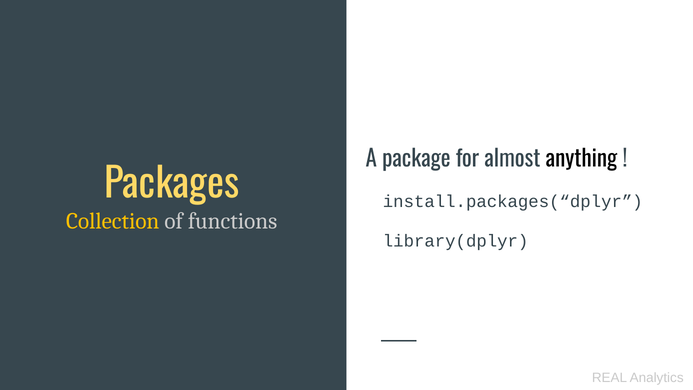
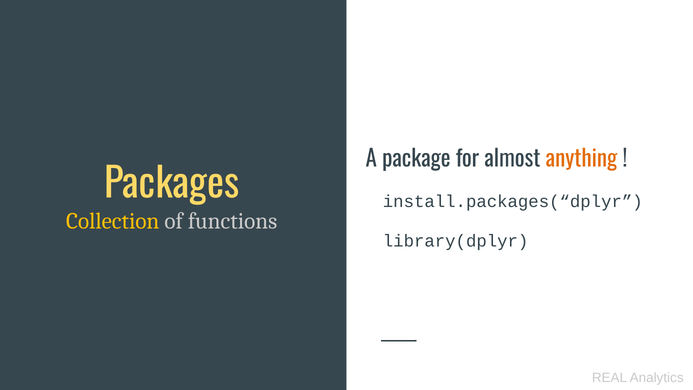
anything colour: black -> orange
